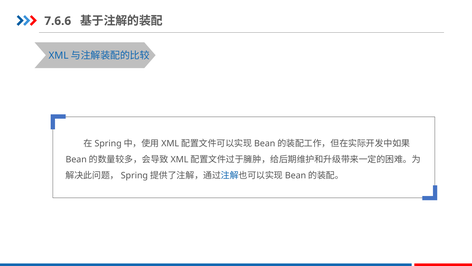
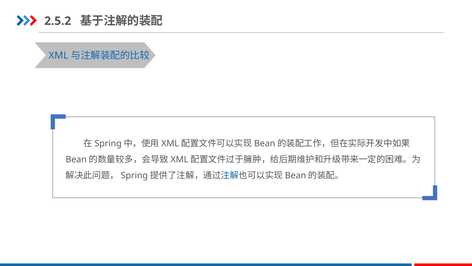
7.6.6: 7.6.6 -> 2.5.2
